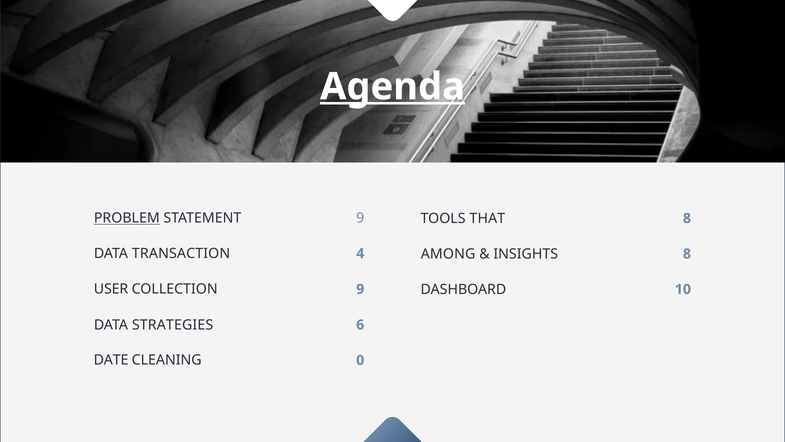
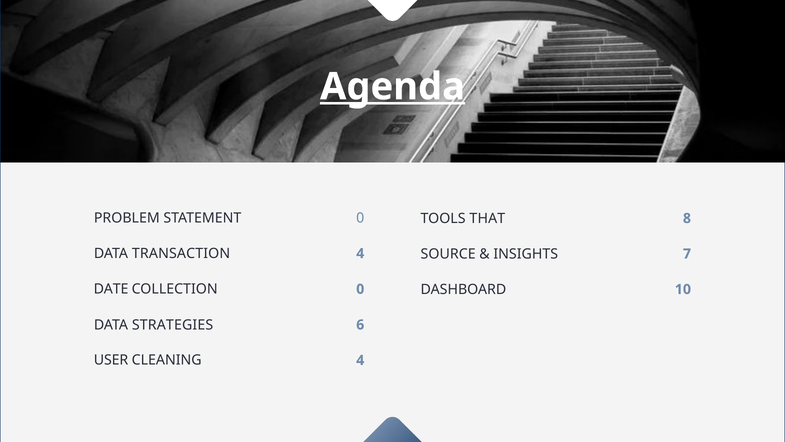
PROBLEM underline: present -> none
STATEMENT 9: 9 -> 0
AMONG: AMONG -> SOURCE
INSIGHTS 8: 8 -> 7
USER: USER -> DATE
COLLECTION 9: 9 -> 0
DATE: DATE -> USER
CLEANING 0: 0 -> 4
